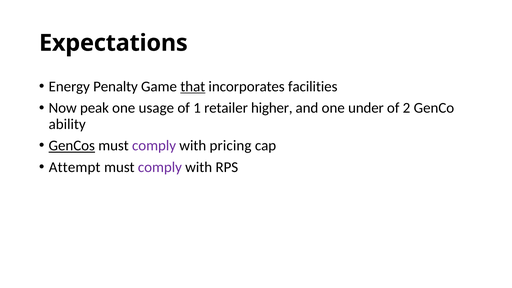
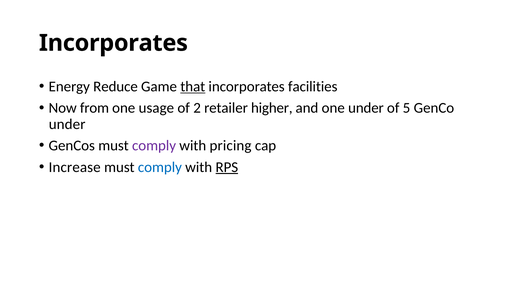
Expectations at (113, 43): Expectations -> Incorporates
Penalty: Penalty -> Reduce
peak: peak -> from
1: 1 -> 2
2: 2 -> 5
ability at (67, 124): ability -> under
GenCos underline: present -> none
Attempt: Attempt -> Increase
comply at (160, 167) colour: purple -> blue
RPS underline: none -> present
